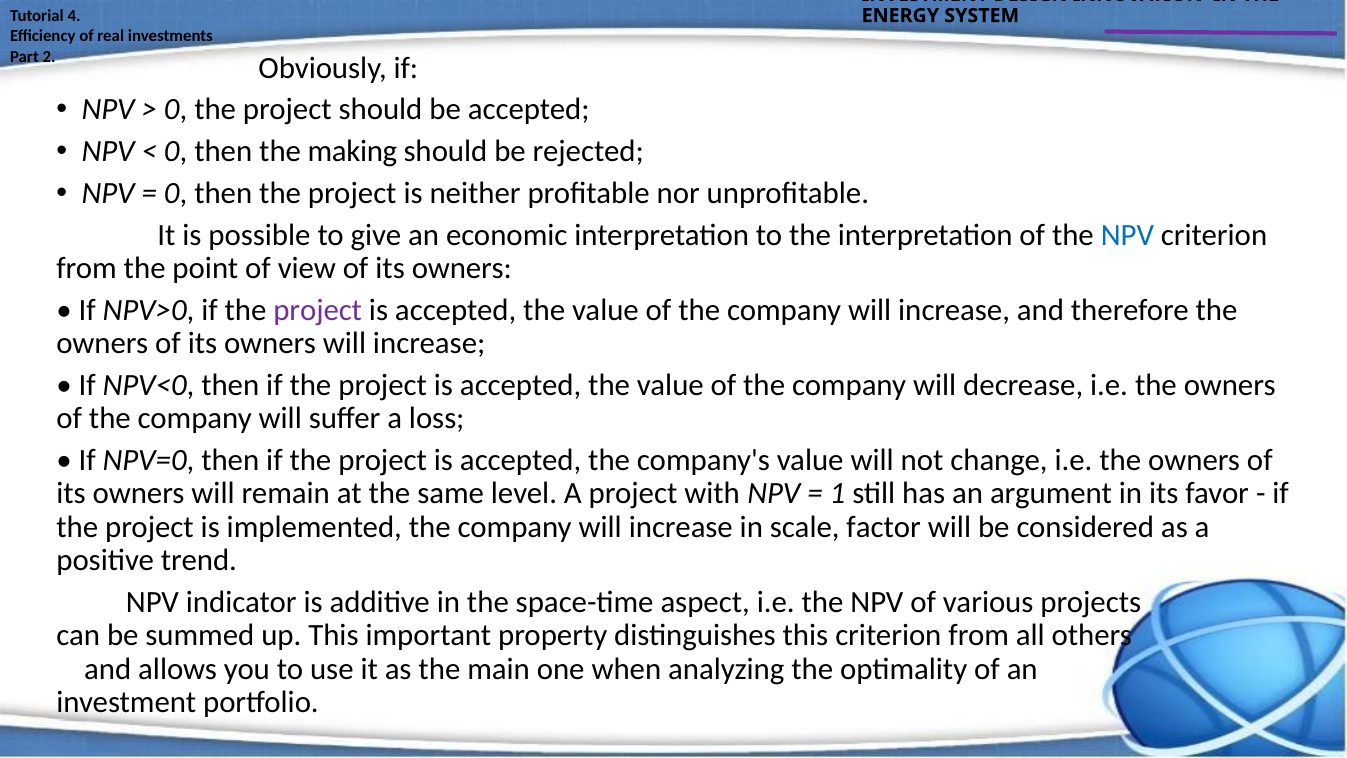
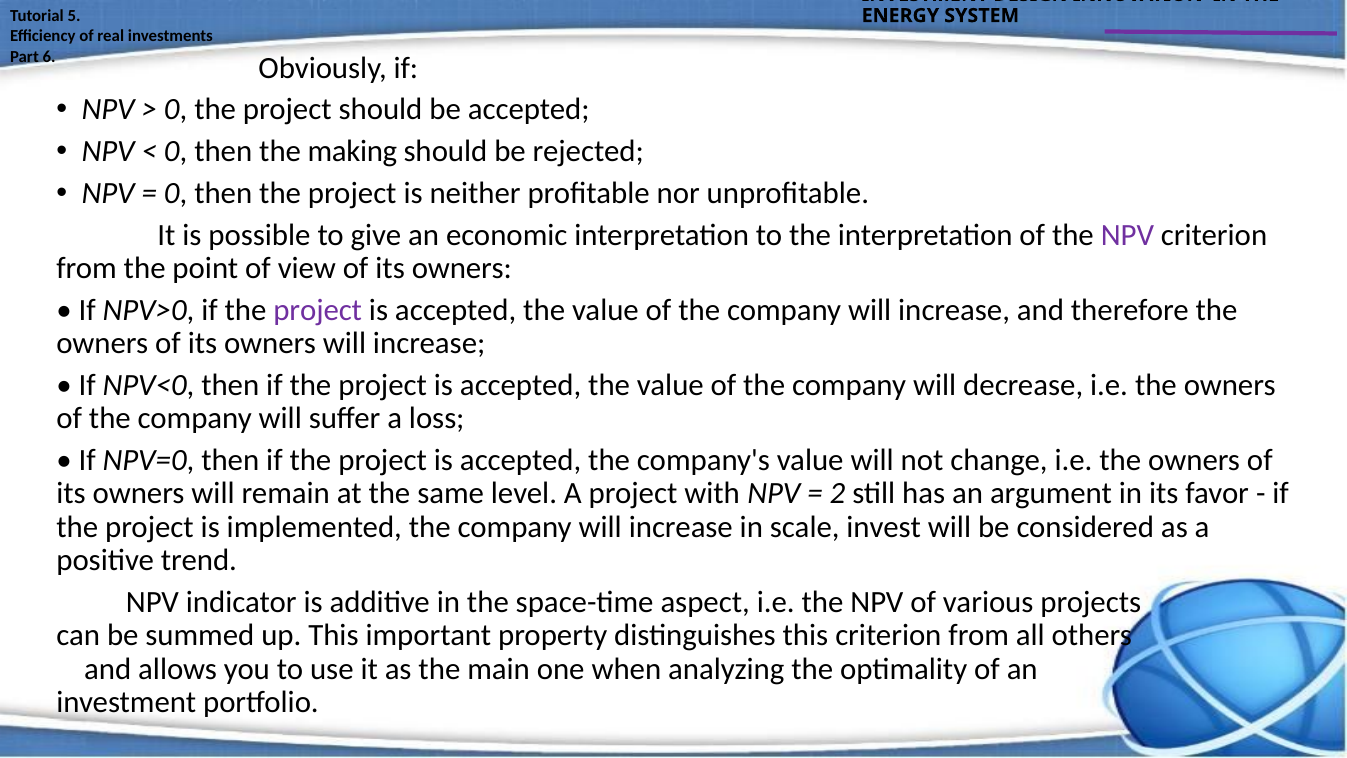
4: 4 -> 5
2: 2 -> 6
NPV at (1127, 235) colour: blue -> purple
1: 1 -> 2
factor: factor -> invest
